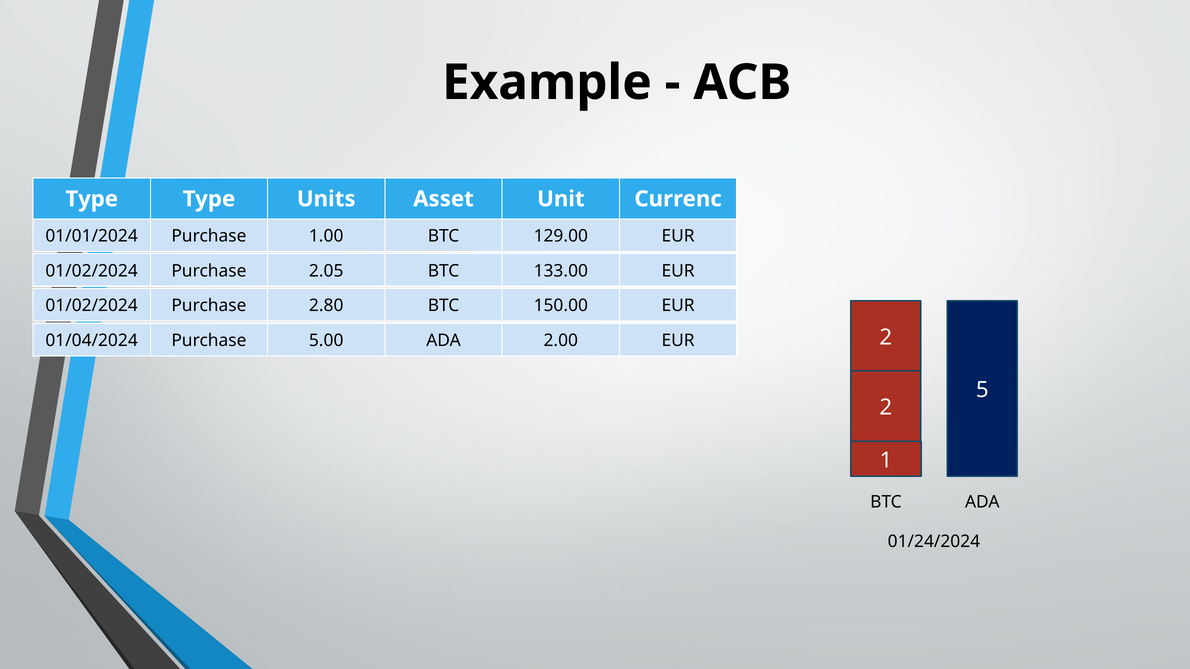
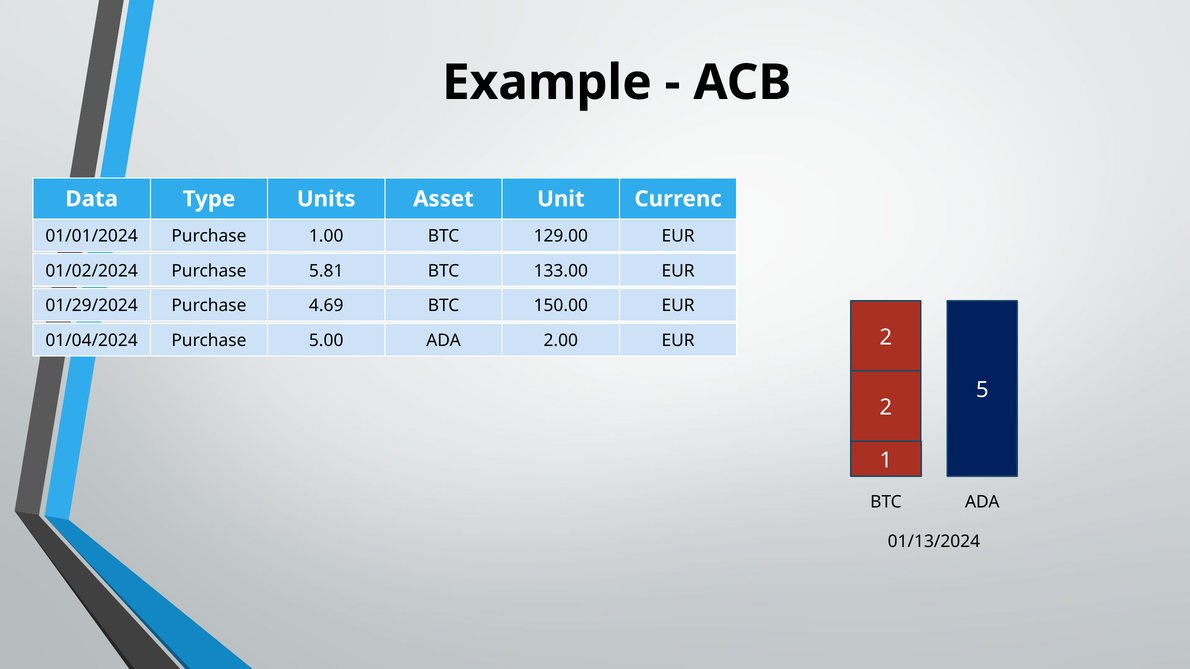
Type at (92, 199): Type -> Data
2.05: 2.05 -> 5.81
01/02/2024 at (92, 306): 01/02/2024 -> 01/29/2024
2.80: 2.80 -> 4.69
01/24/2024: 01/24/2024 -> 01/13/2024
